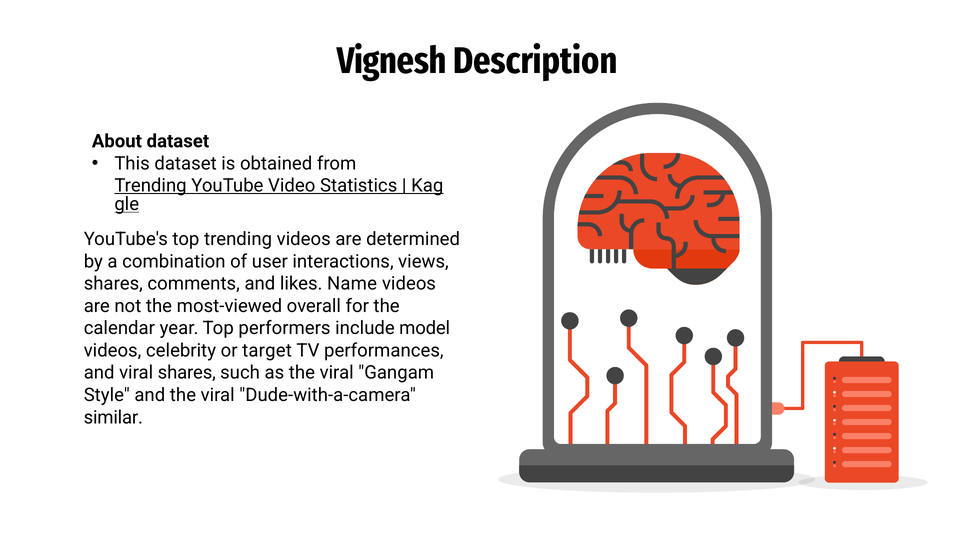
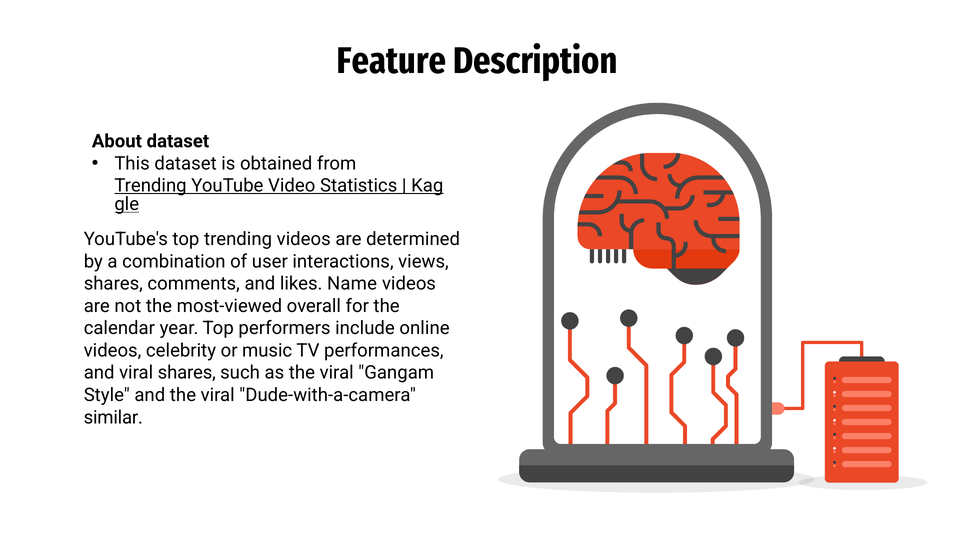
Vignesh: Vignesh -> Feature
model: model -> online
target: target -> music
